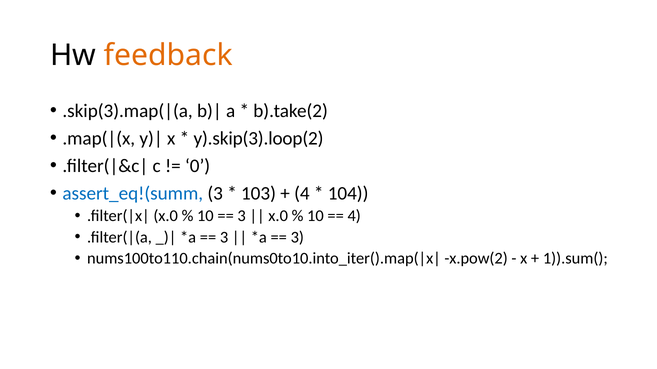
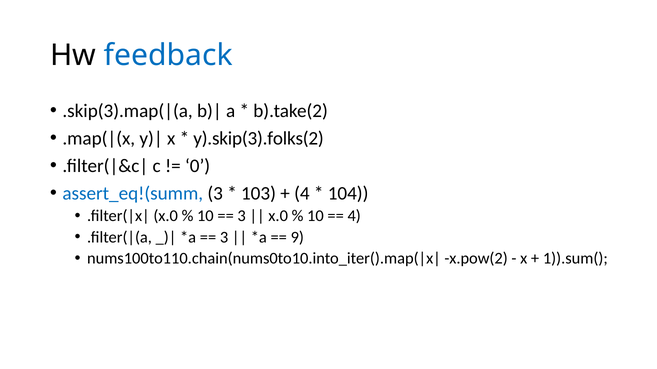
feedback colour: orange -> blue
y).skip(3).loop(2: y).skip(3).loop(2 -> y).skip(3).folks(2
3 at (297, 238): 3 -> 9
